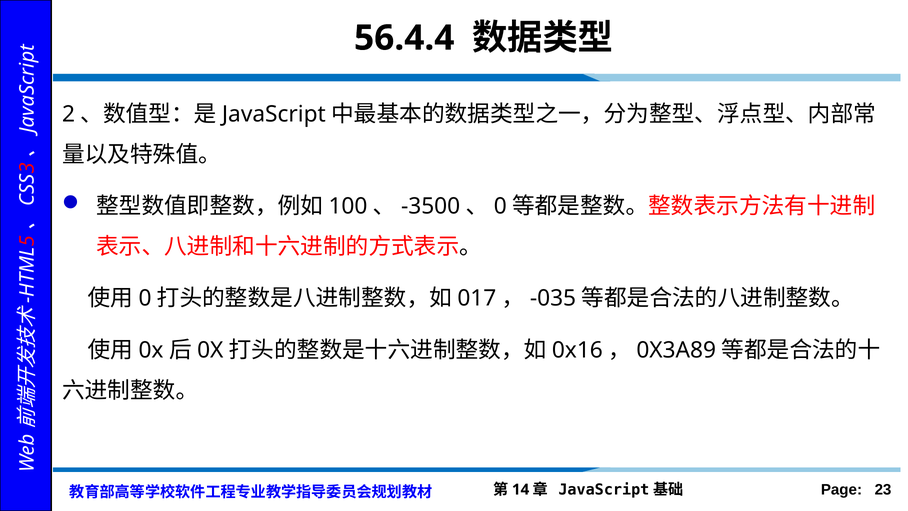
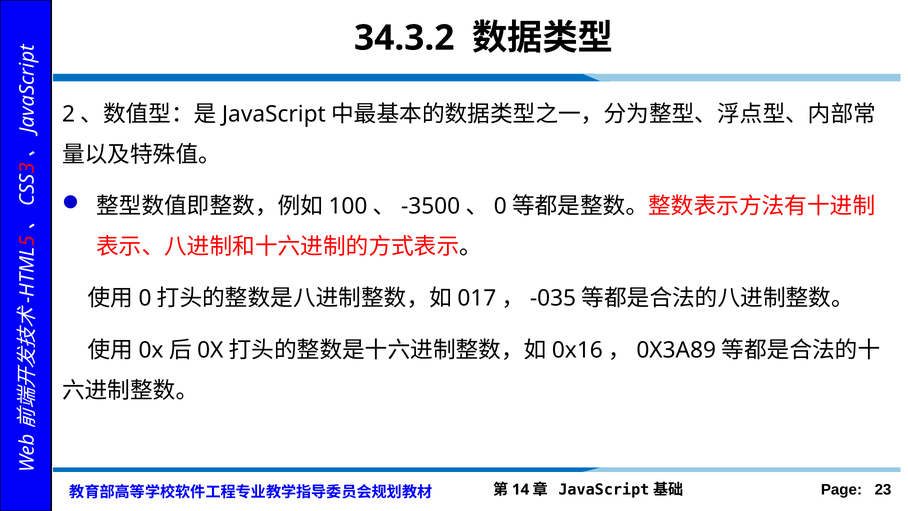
56.4.4: 56.4.4 -> 34.3.2
